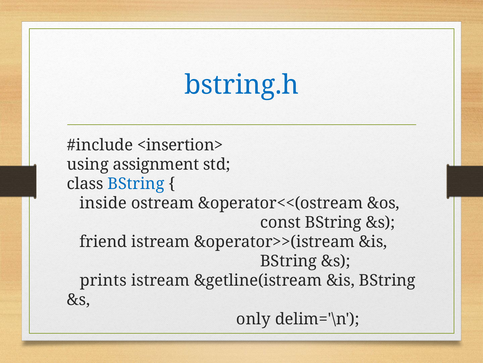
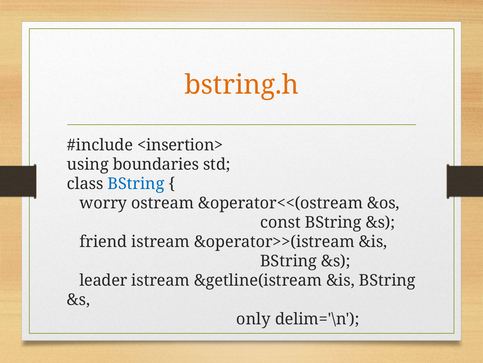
bstring.h colour: blue -> orange
assignment: assignment -> boundaries
inside: inside -> worry
prints: prints -> leader
